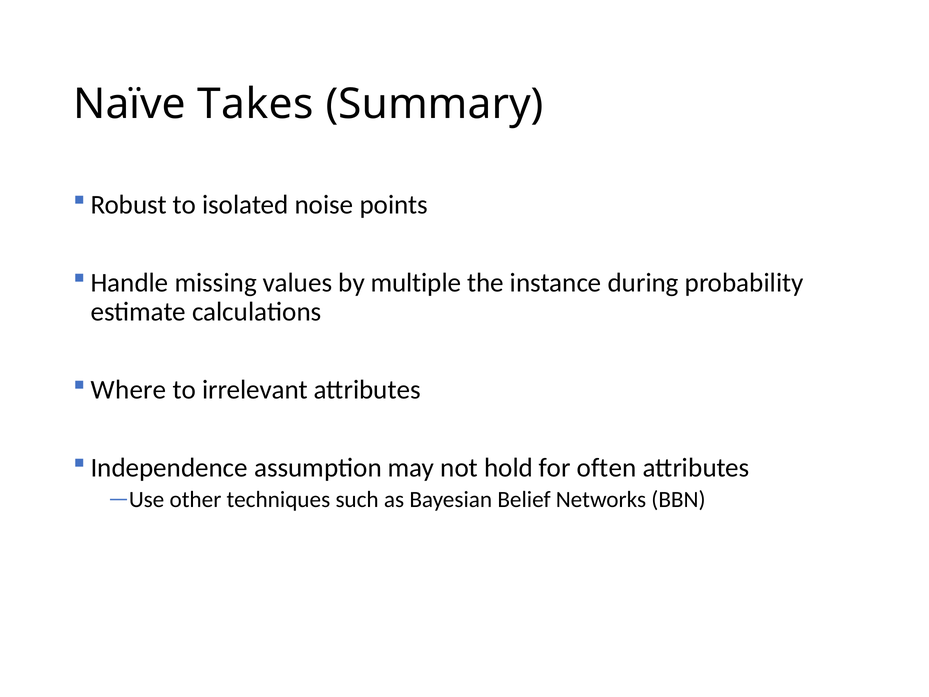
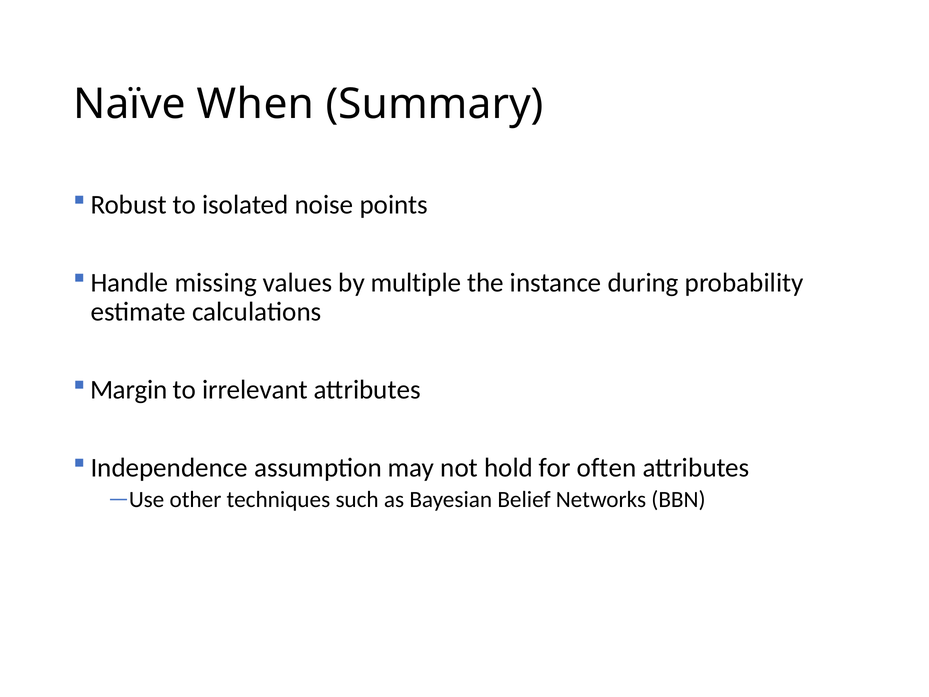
Takes: Takes -> When
Where: Where -> Margin
